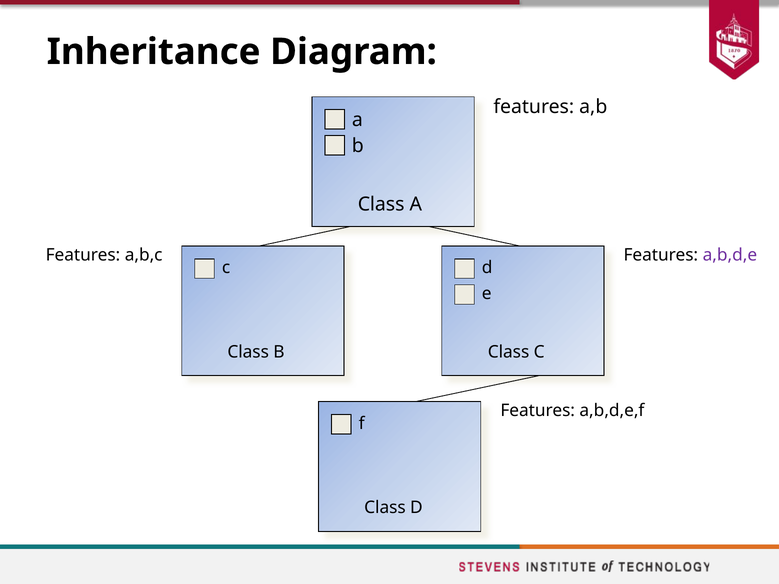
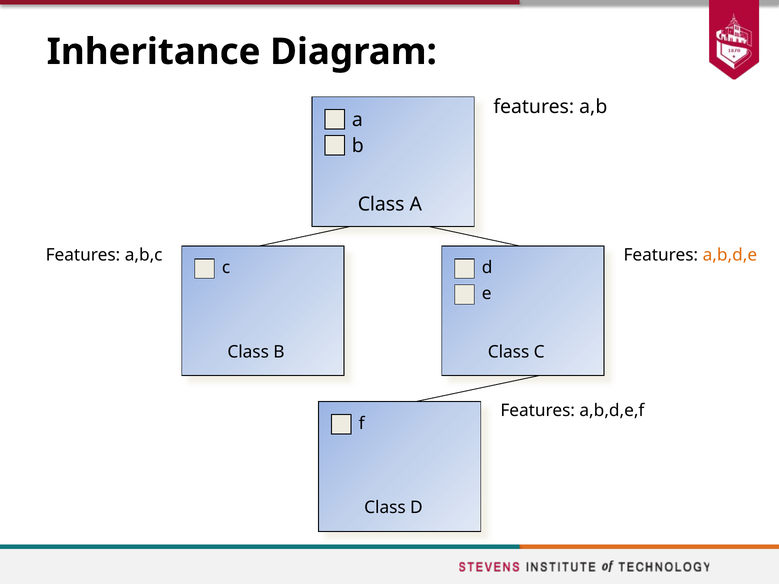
a,b,d,e colour: purple -> orange
